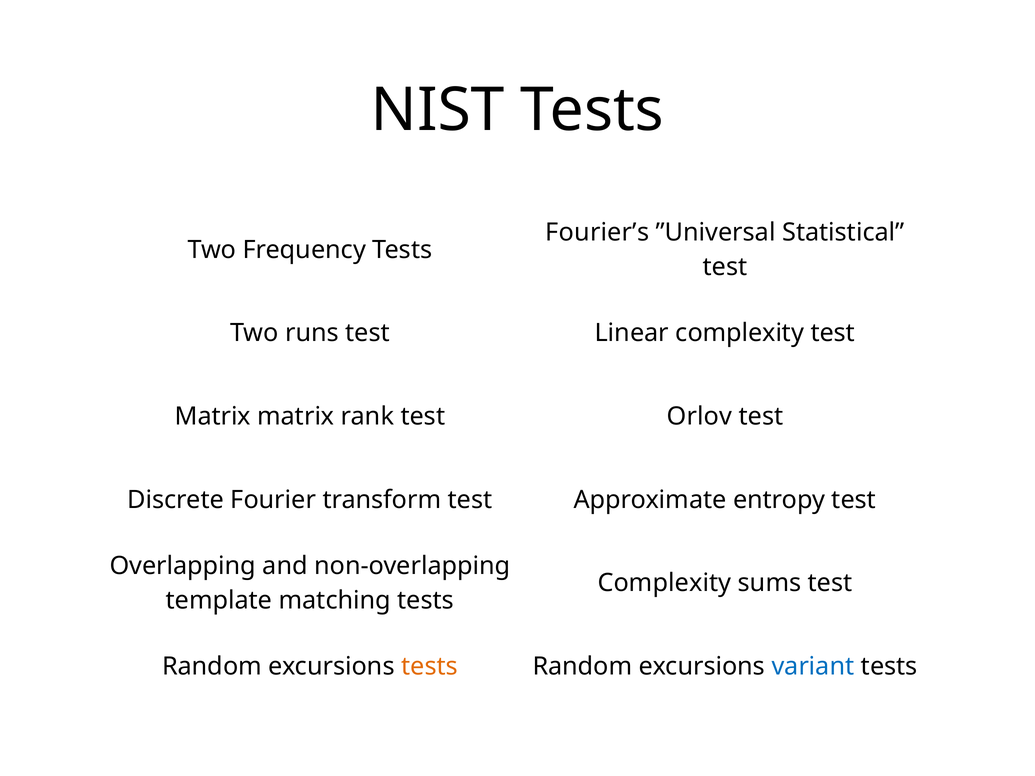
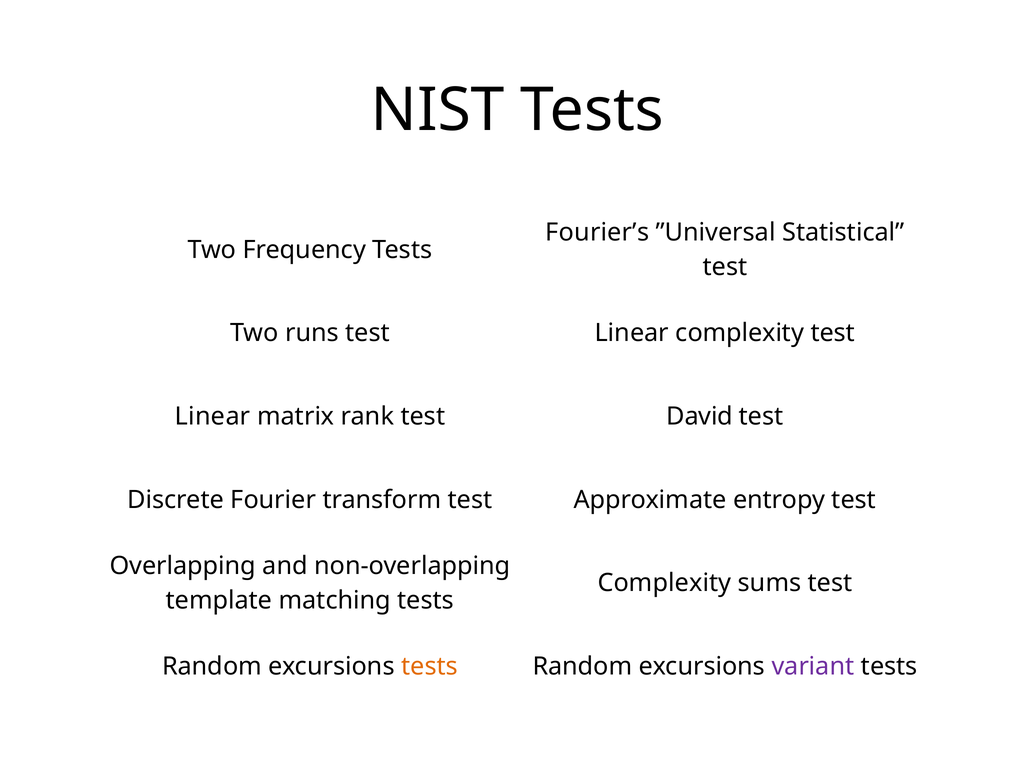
Matrix at (213, 417): Matrix -> Linear
Orlov: Orlov -> David
variant colour: blue -> purple
